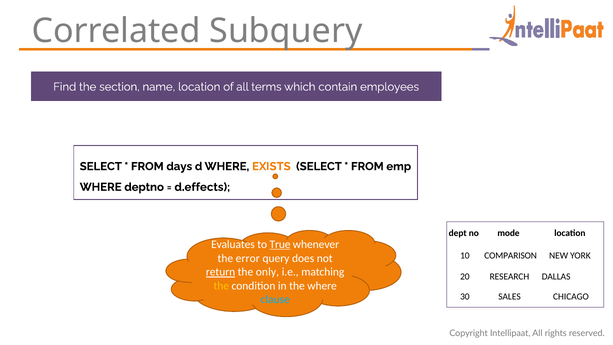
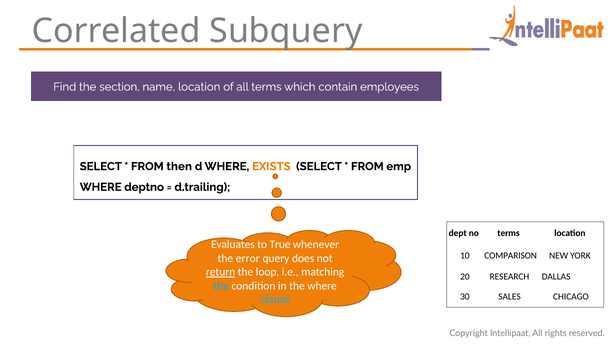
days: days -> then
d.effects: d.effects -> d.trailing
no mode: mode -> terms
True underline: present -> none
only: only -> loop
the at (221, 286) colour: yellow -> light blue
